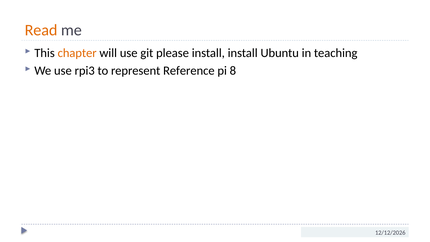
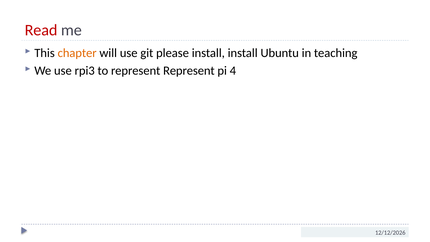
Read colour: orange -> red
represent Reference: Reference -> Represent
8: 8 -> 4
